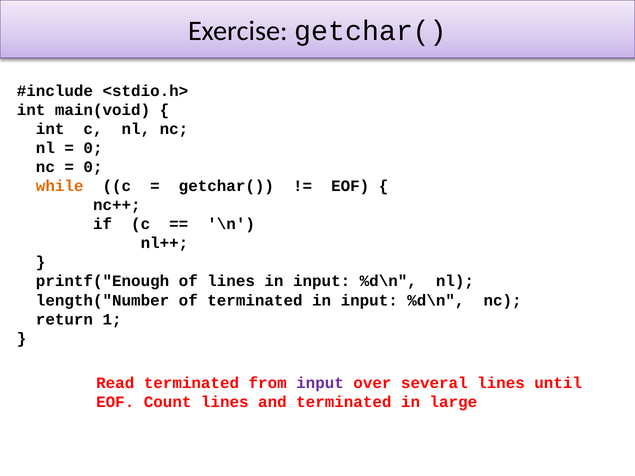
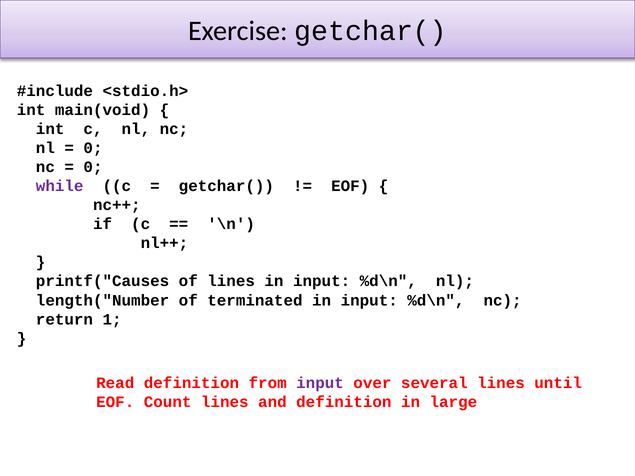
while colour: orange -> purple
printf("Enough: printf("Enough -> printf("Causes
Read terminated: terminated -> definition
and terminated: terminated -> definition
